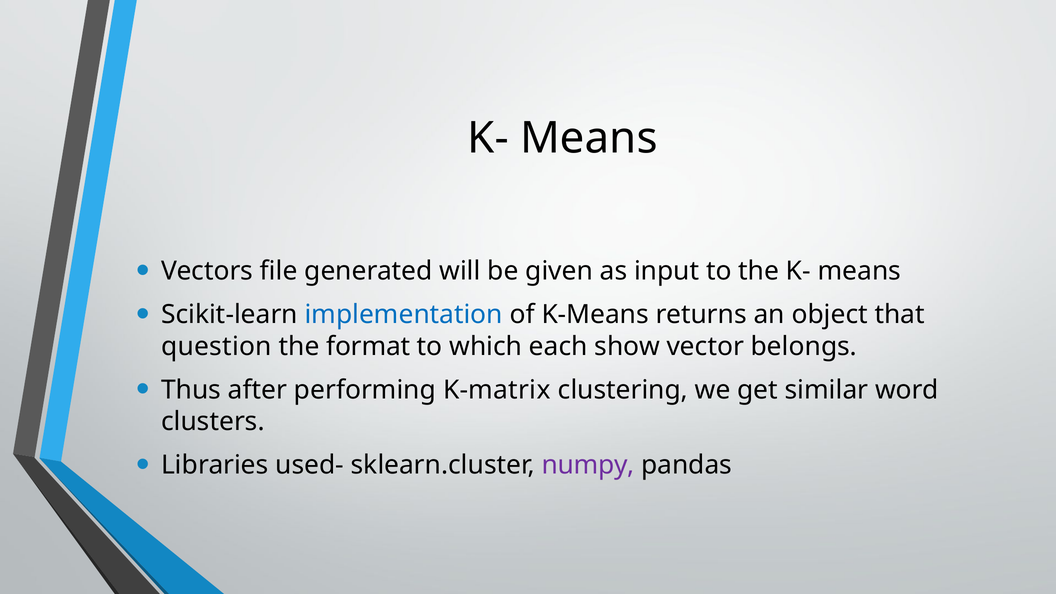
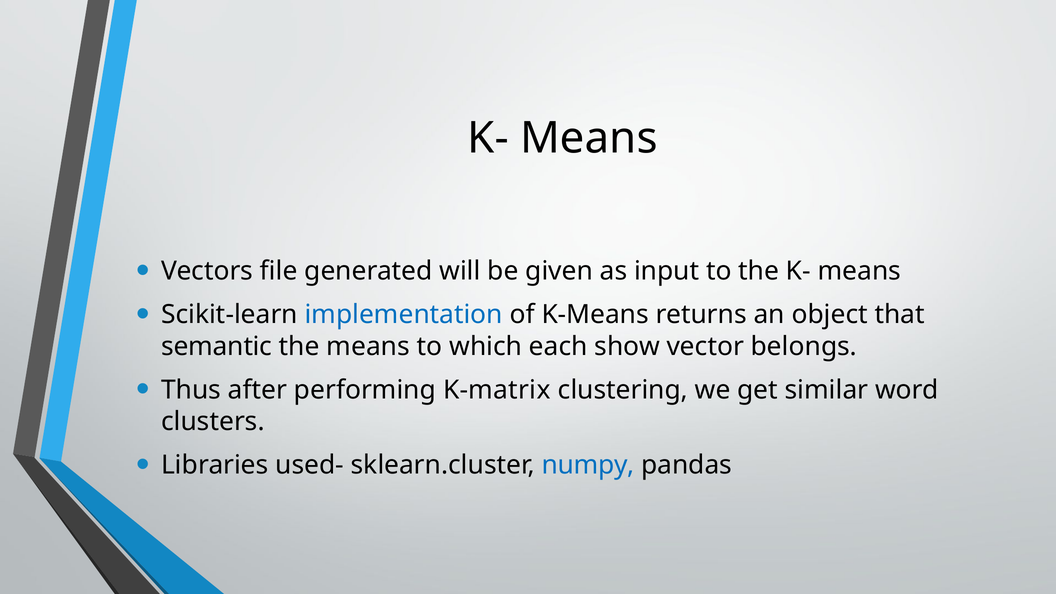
question: question -> semantic
the format: format -> means
numpy colour: purple -> blue
